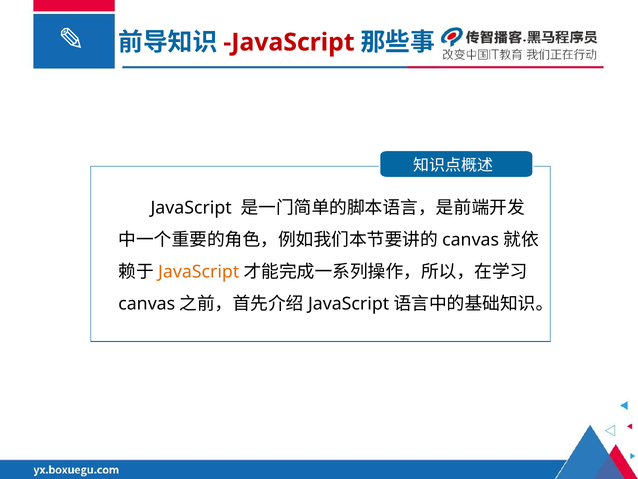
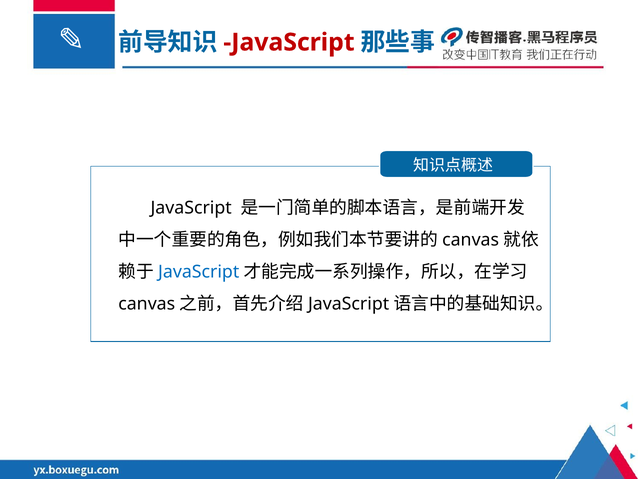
JavaScript at (199, 272) colour: orange -> blue
